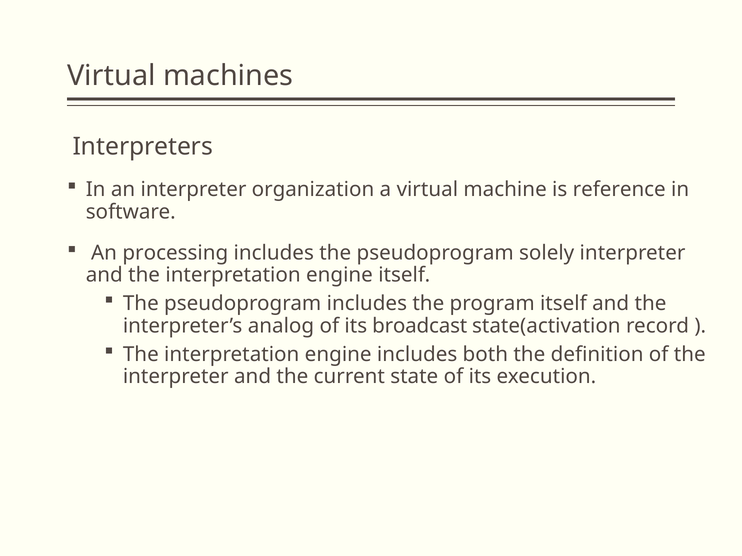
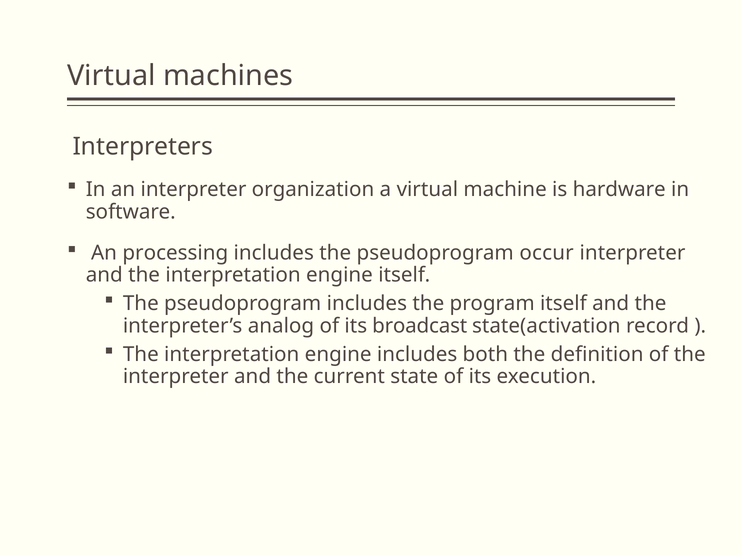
reference: reference -> hardware
solely: solely -> occur
